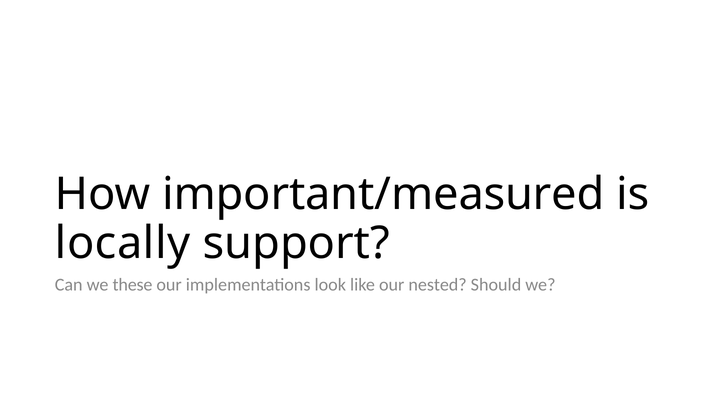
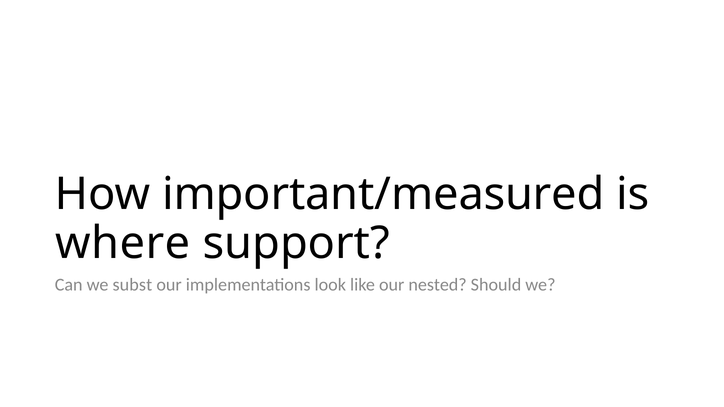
locally: locally -> where
these: these -> subst
